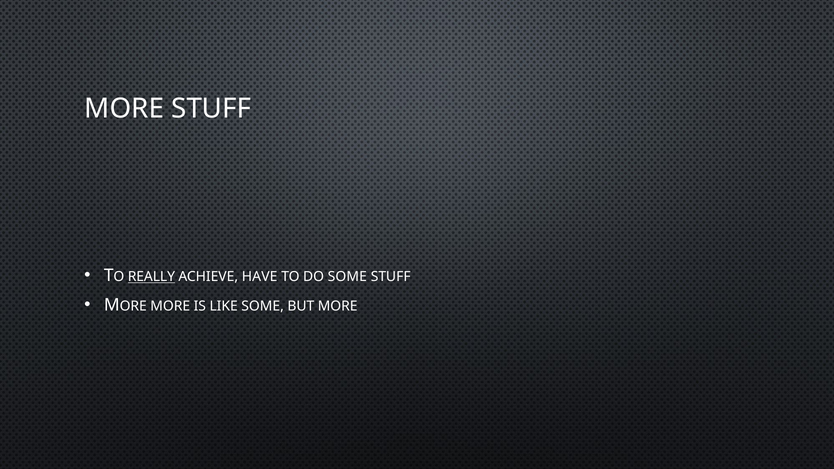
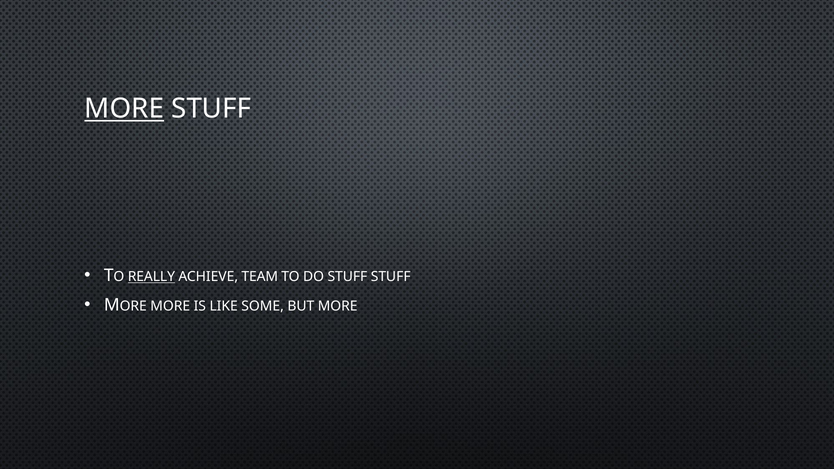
MORE at (124, 109) underline: none -> present
HAVE: HAVE -> TEAM
DO SOME: SOME -> STUFF
